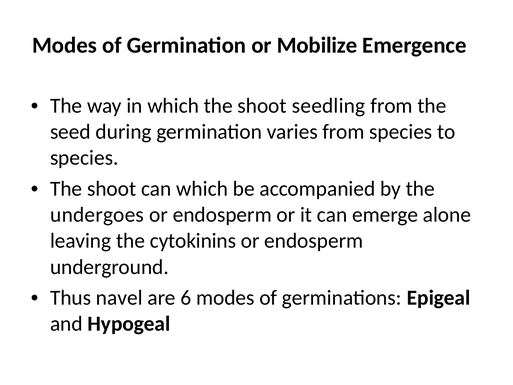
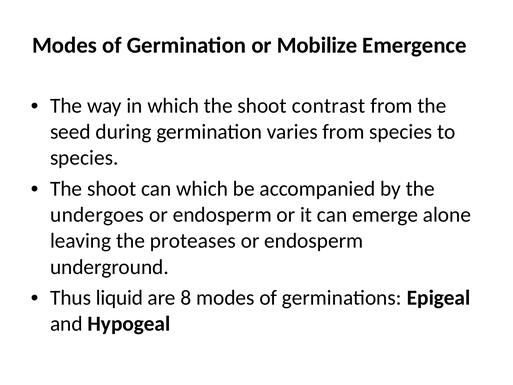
seedling: seedling -> contrast
cytokinins: cytokinins -> proteases
navel: navel -> liquid
6: 6 -> 8
